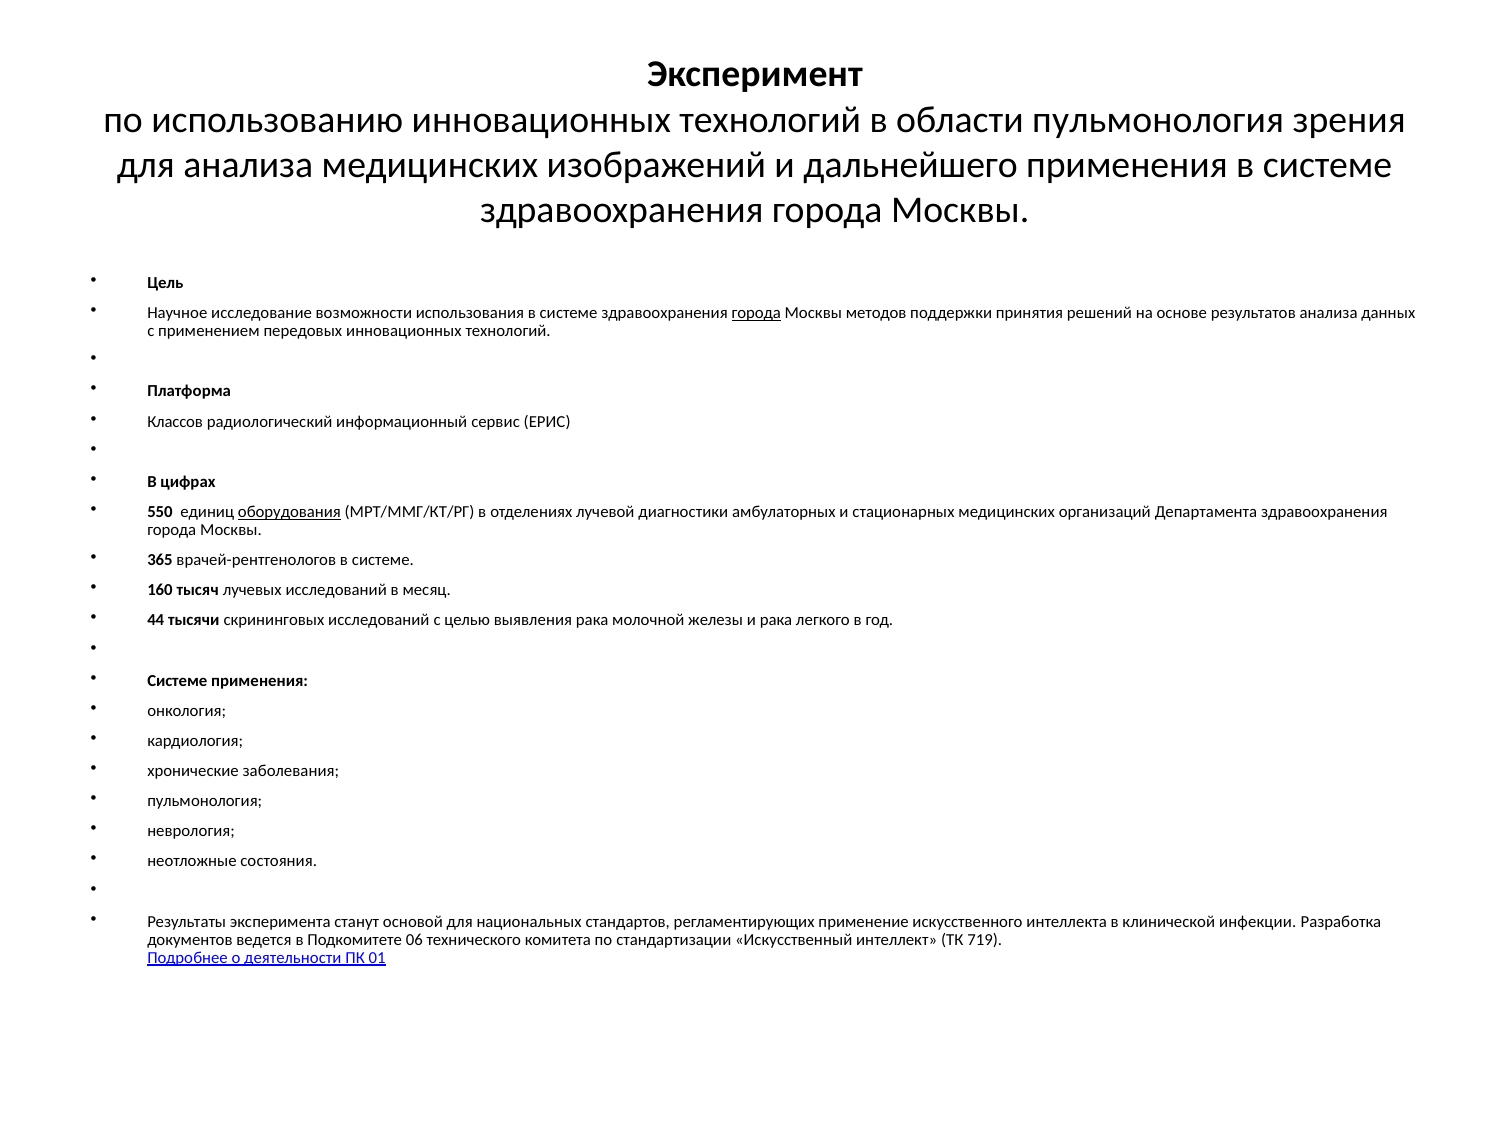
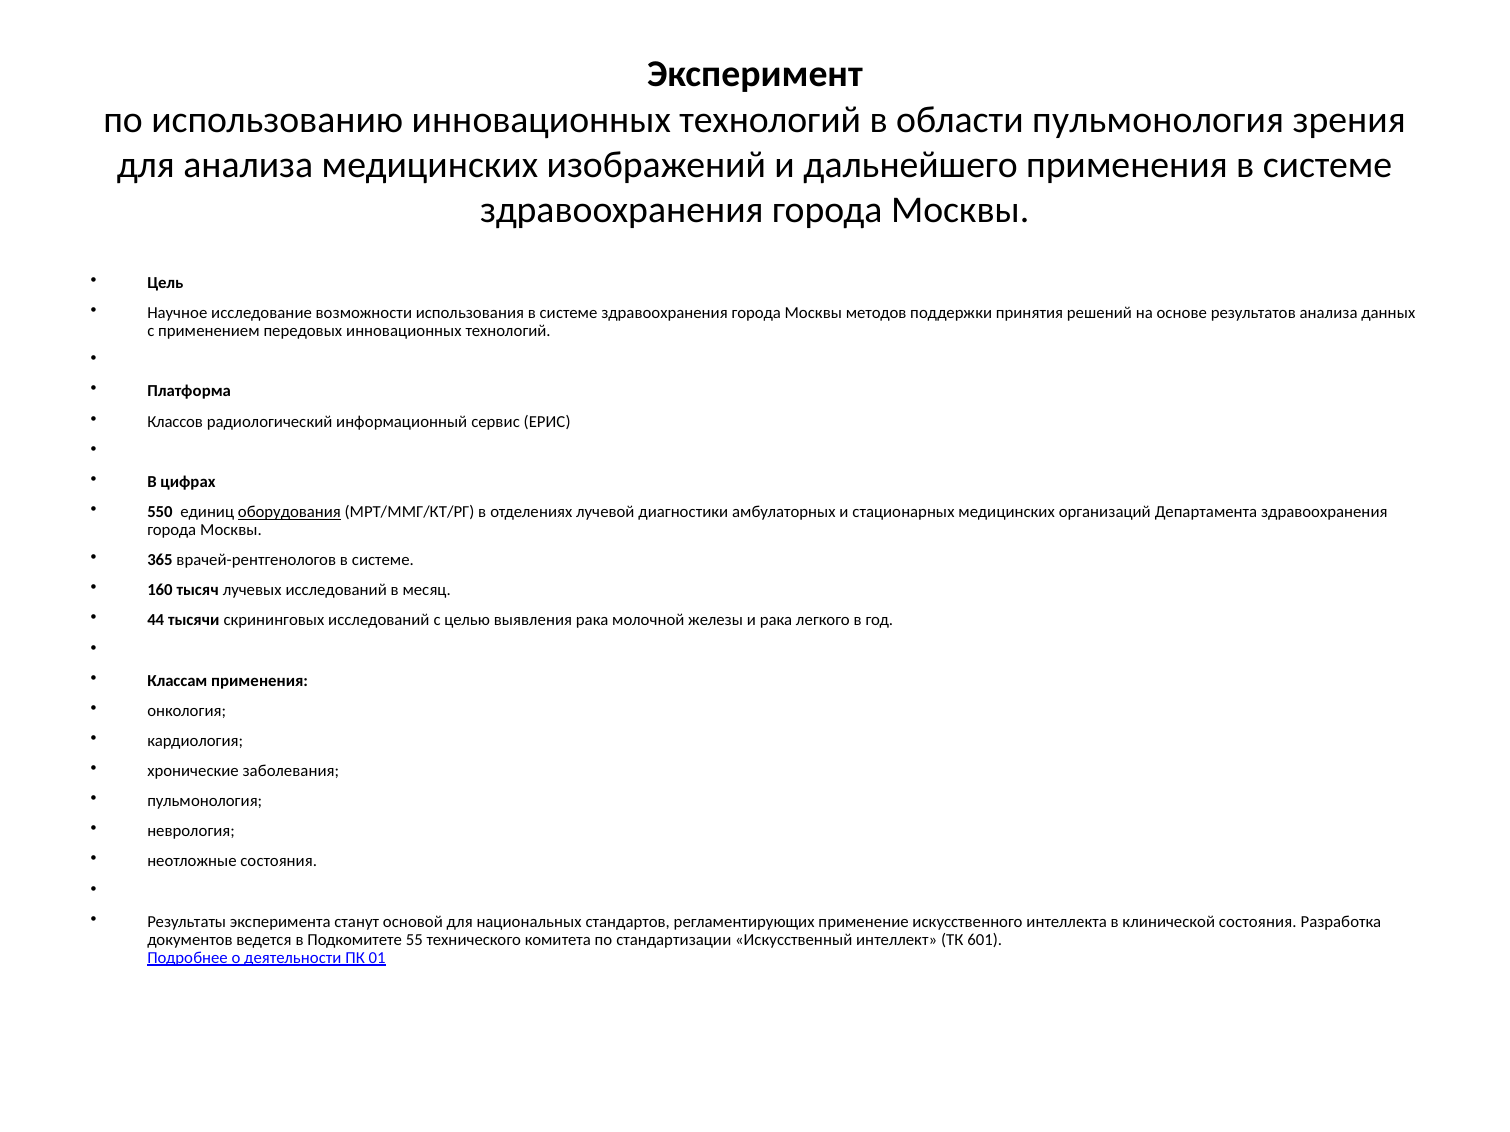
города at (756, 313) underline: present -> none
Системе at (177, 681): Системе -> Классам
клинической инфекции: инфекции -> состояния
06: 06 -> 55
719: 719 -> 601
